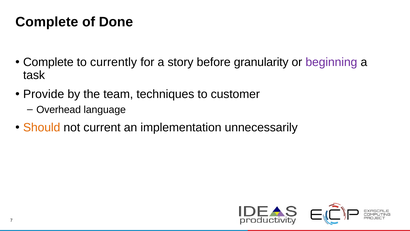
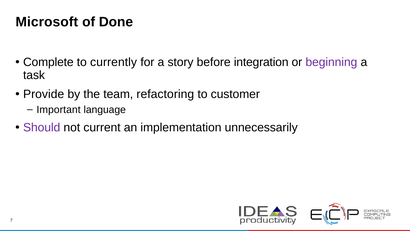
Complete at (47, 22): Complete -> Microsoft
granularity: granularity -> integration
techniques: techniques -> refactoring
Overhead: Overhead -> Important
Should colour: orange -> purple
